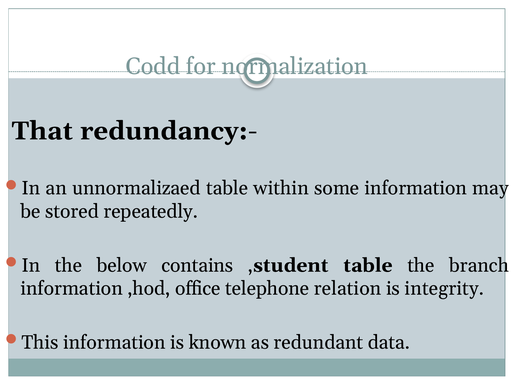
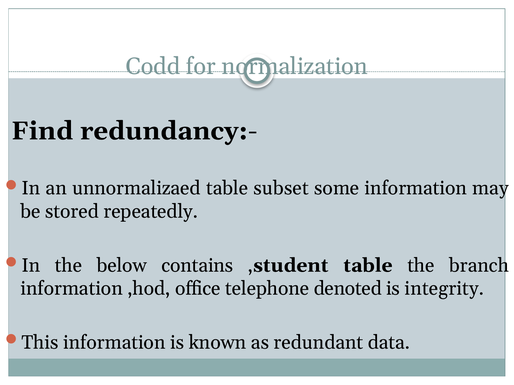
That: That -> Find
within: within -> subset
relation: relation -> denoted
